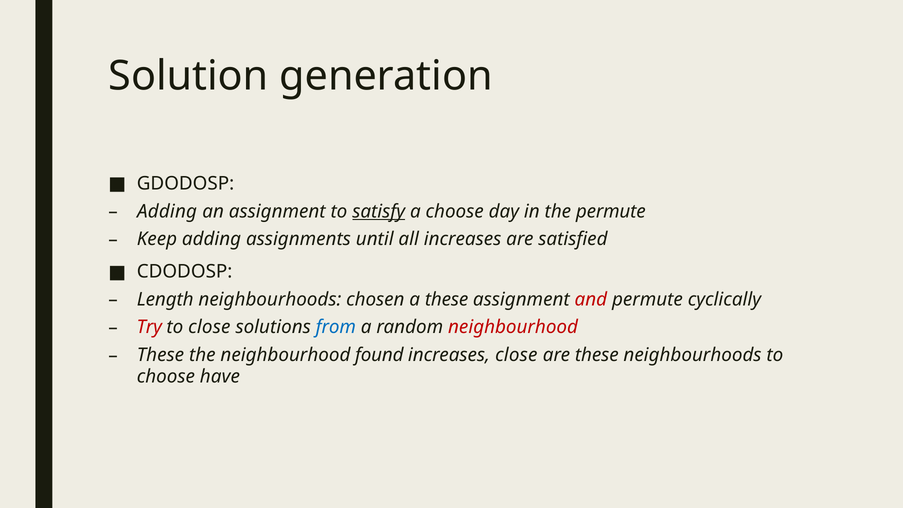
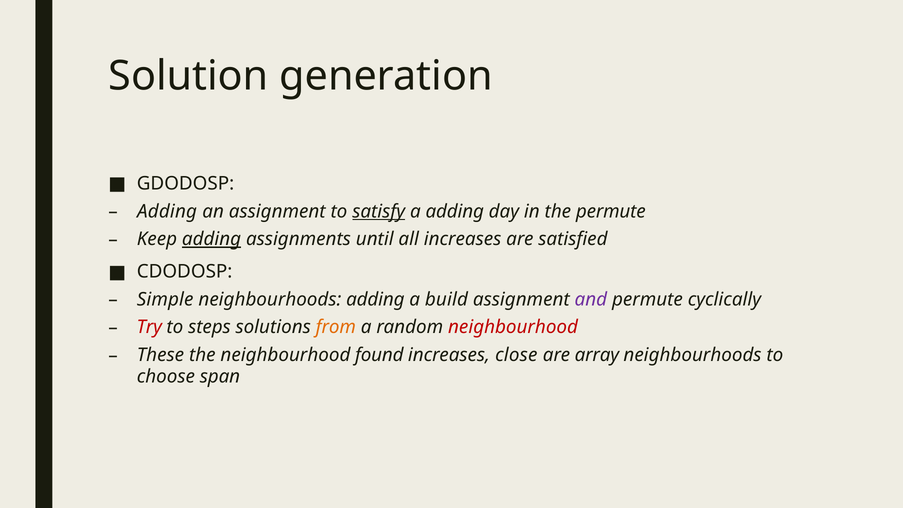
a choose: choose -> adding
adding at (212, 239) underline: none -> present
Length: Length -> Simple
neighbourhoods chosen: chosen -> adding
a these: these -> build
and colour: red -> purple
to close: close -> steps
from colour: blue -> orange
are these: these -> array
have: have -> span
